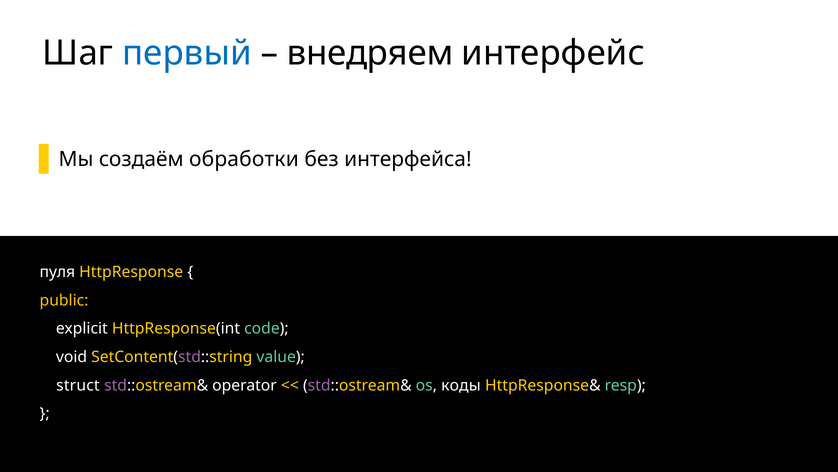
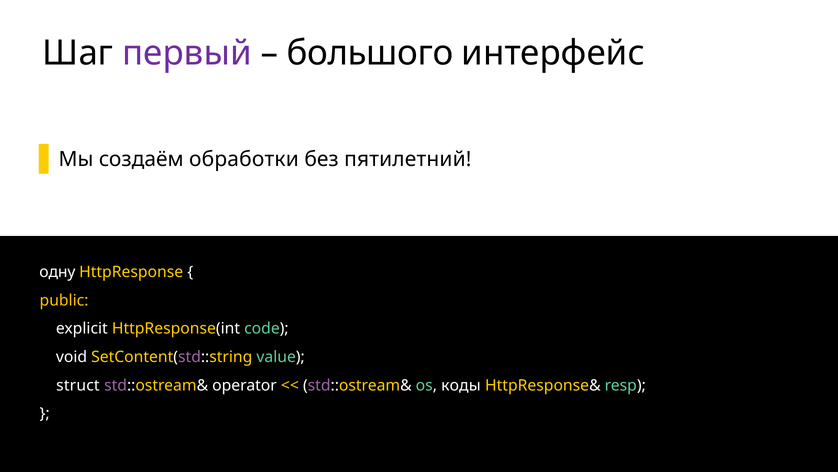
первый colour: blue -> purple
внедряем: внедряем -> большого
интерфейса: интерфейса -> пятилетний
пуля: пуля -> одну
